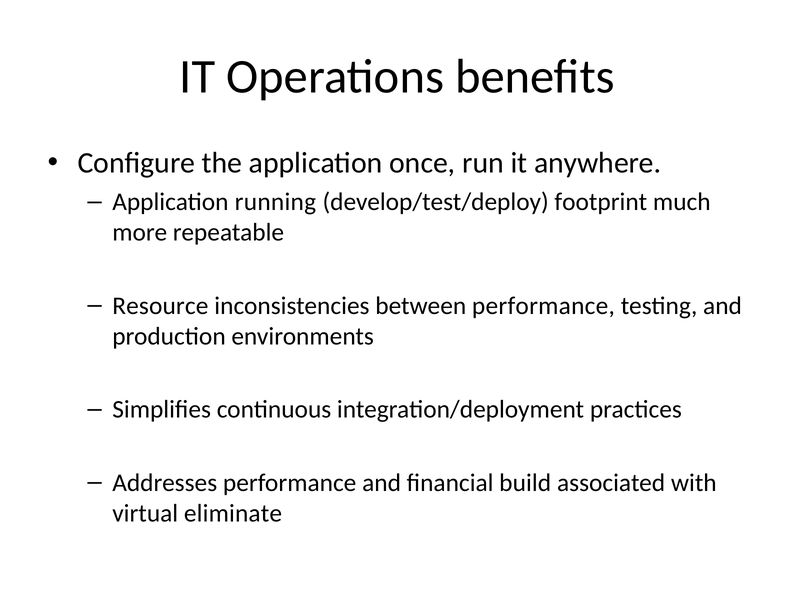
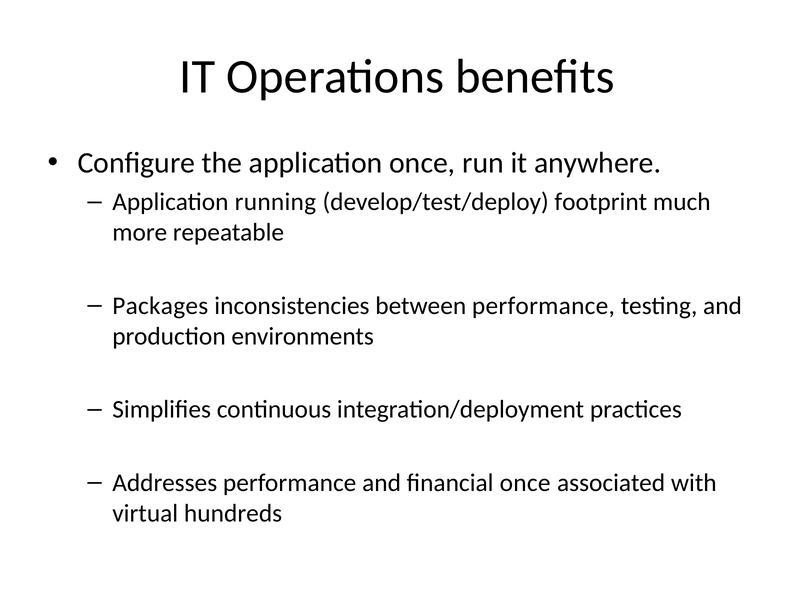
Resource: Resource -> Packages
financial build: build -> once
eliminate: eliminate -> hundreds
